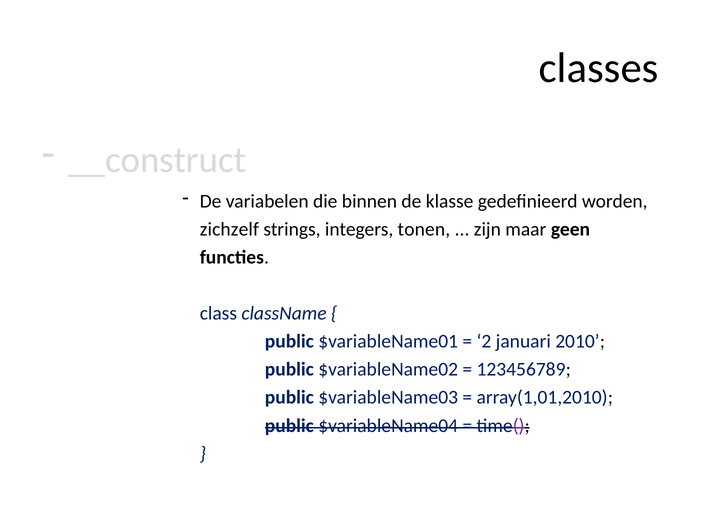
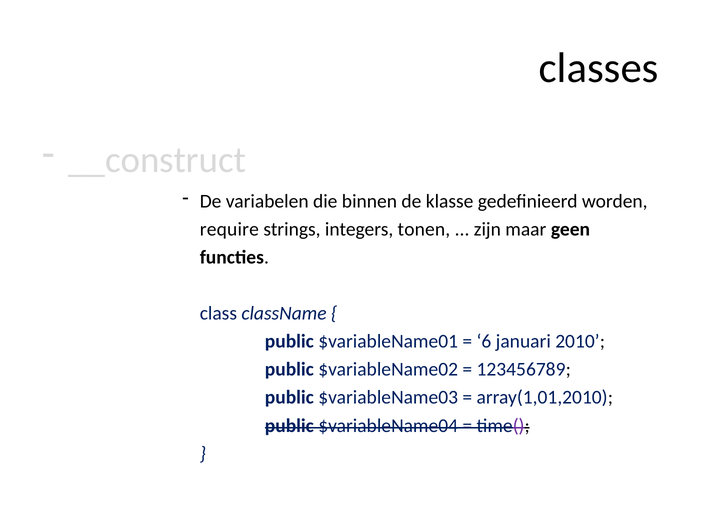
zichzelf: zichzelf -> require
2: 2 -> 6
